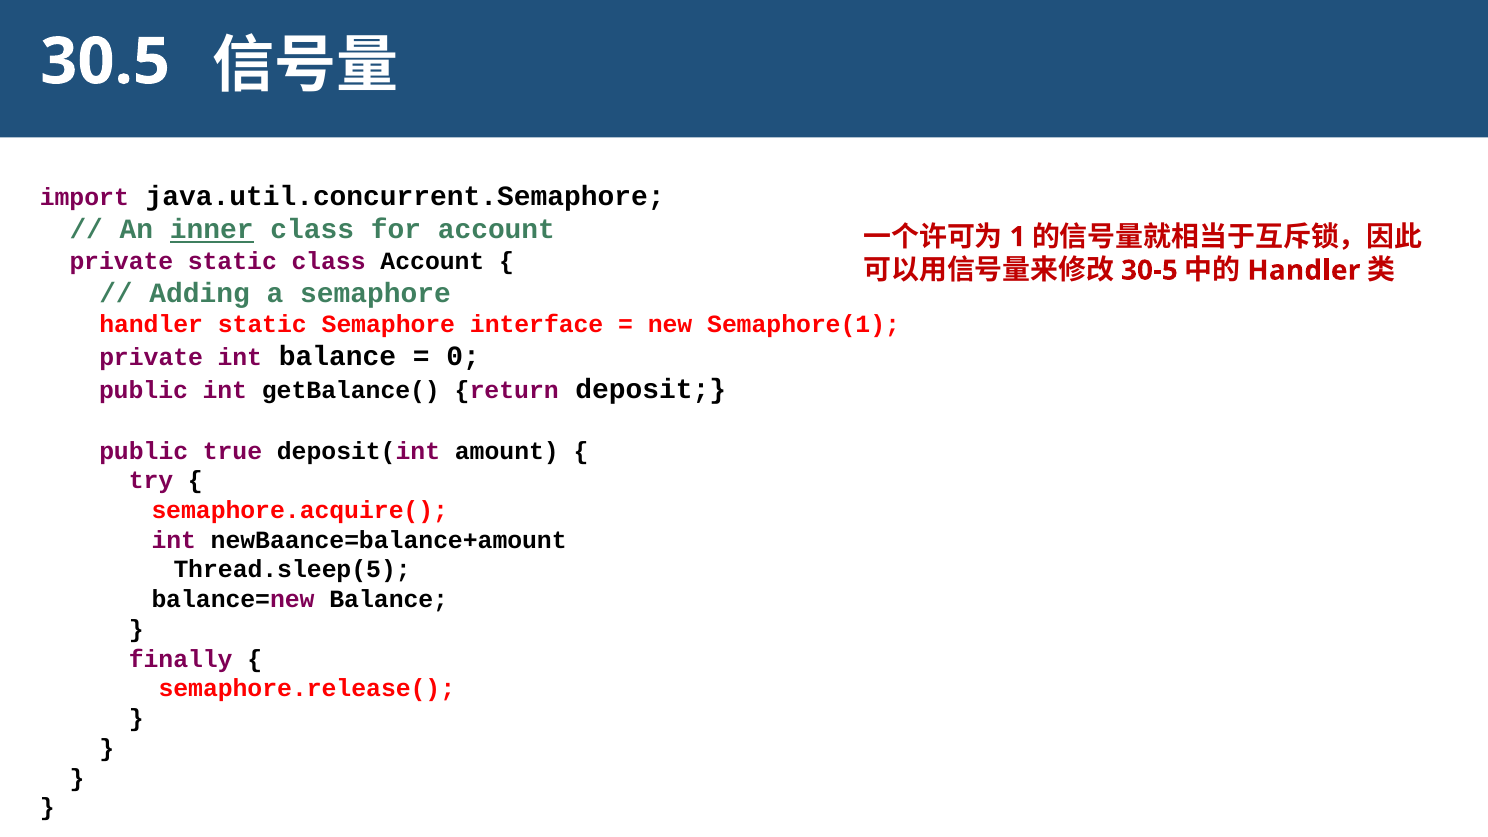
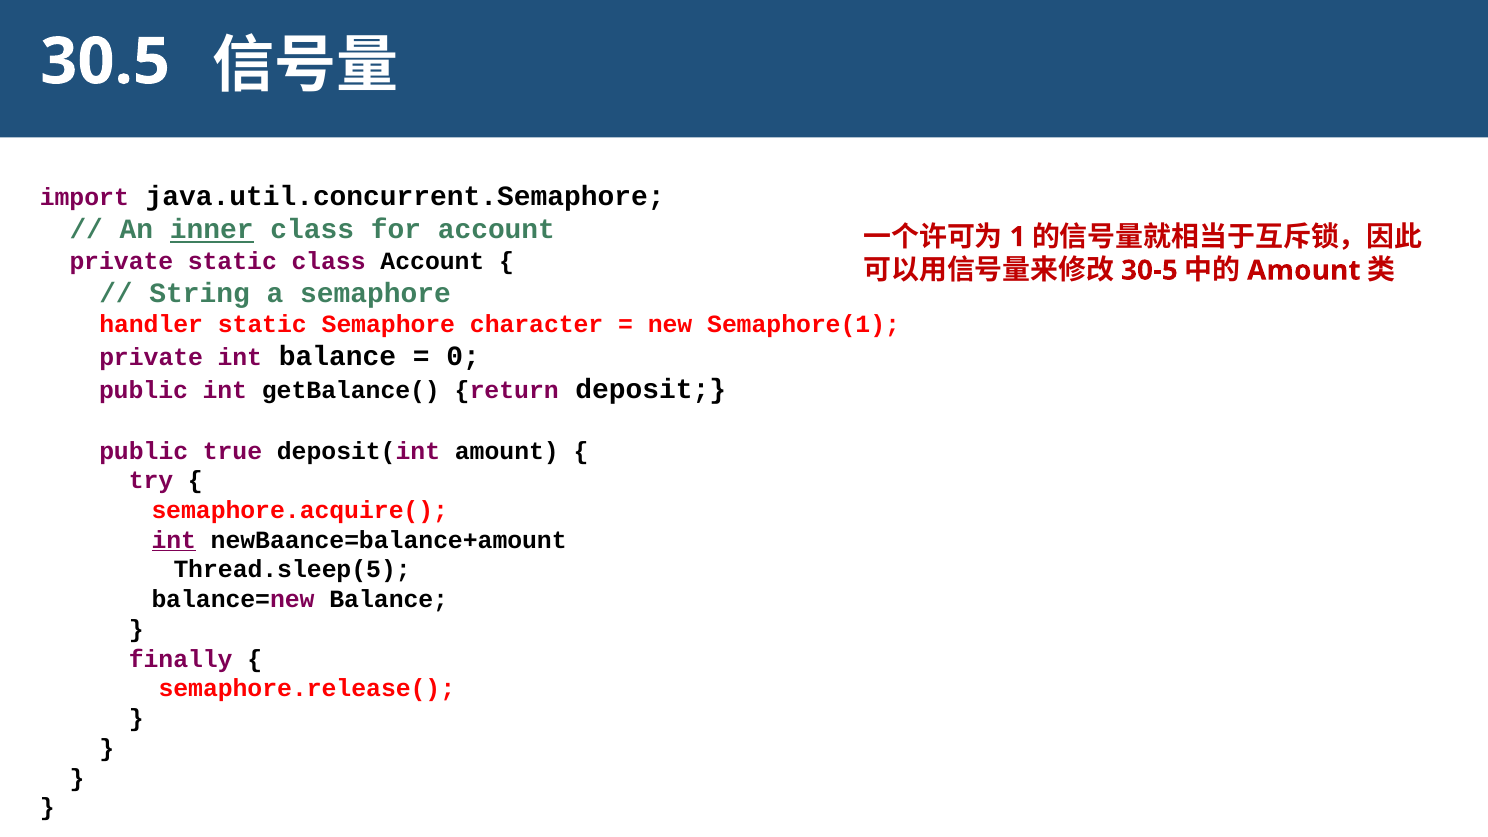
Handler at (1304, 270): Handler -> Amount
Adding: Adding -> String
interface: interface -> character
int at (174, 540) underline: none -> present
